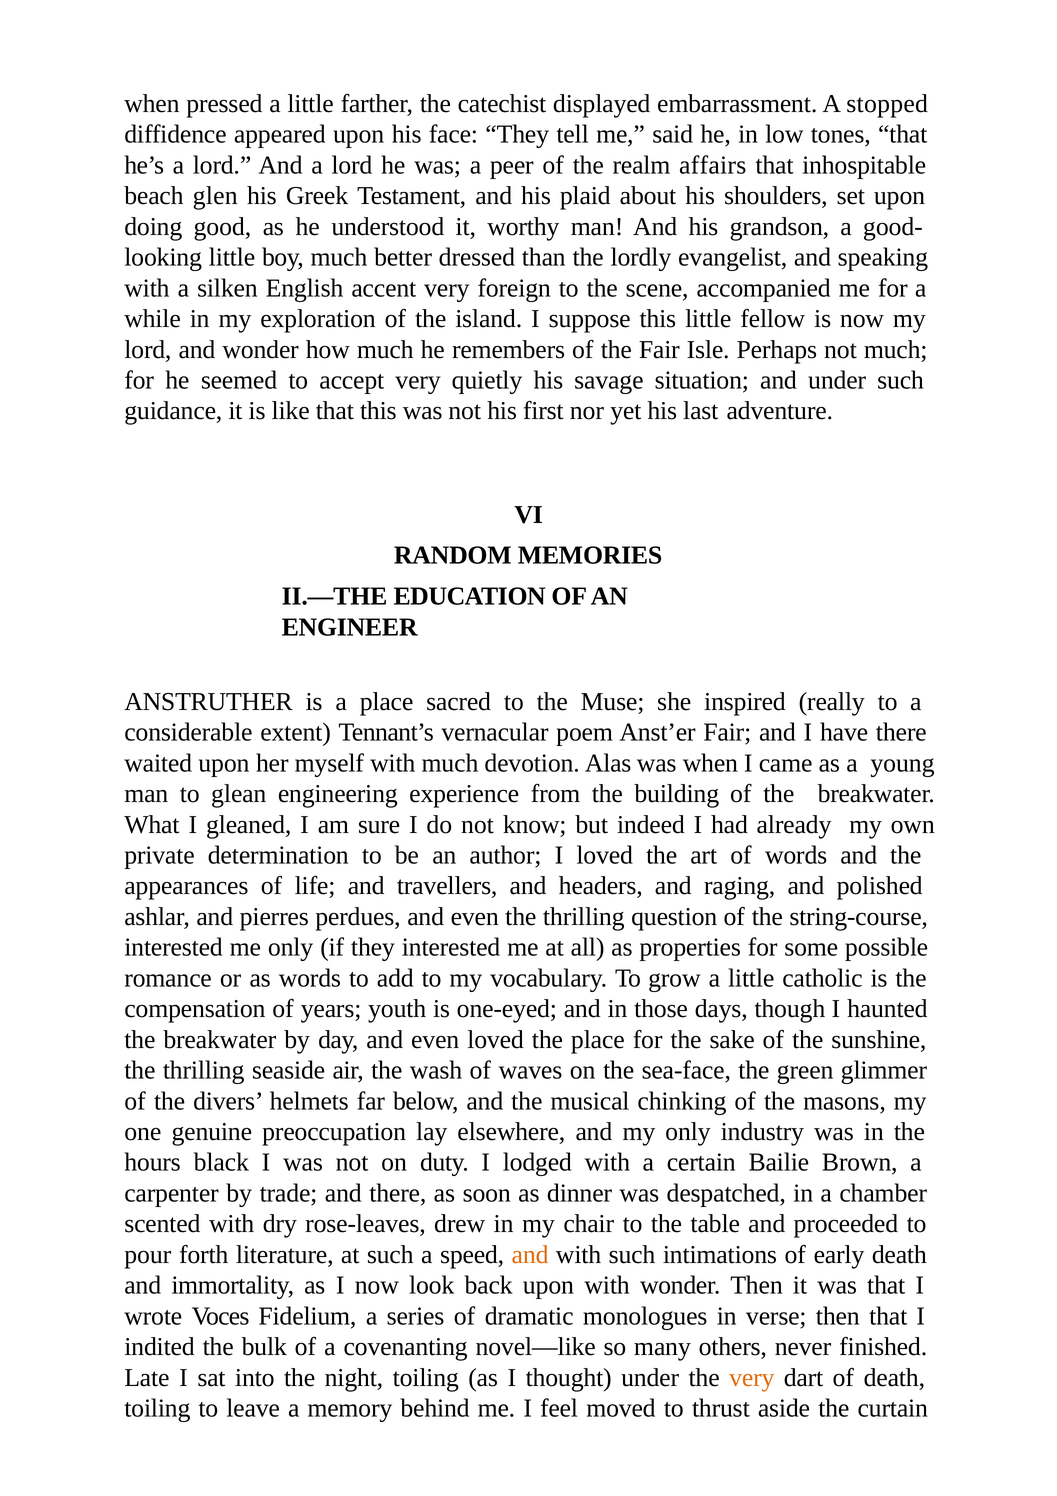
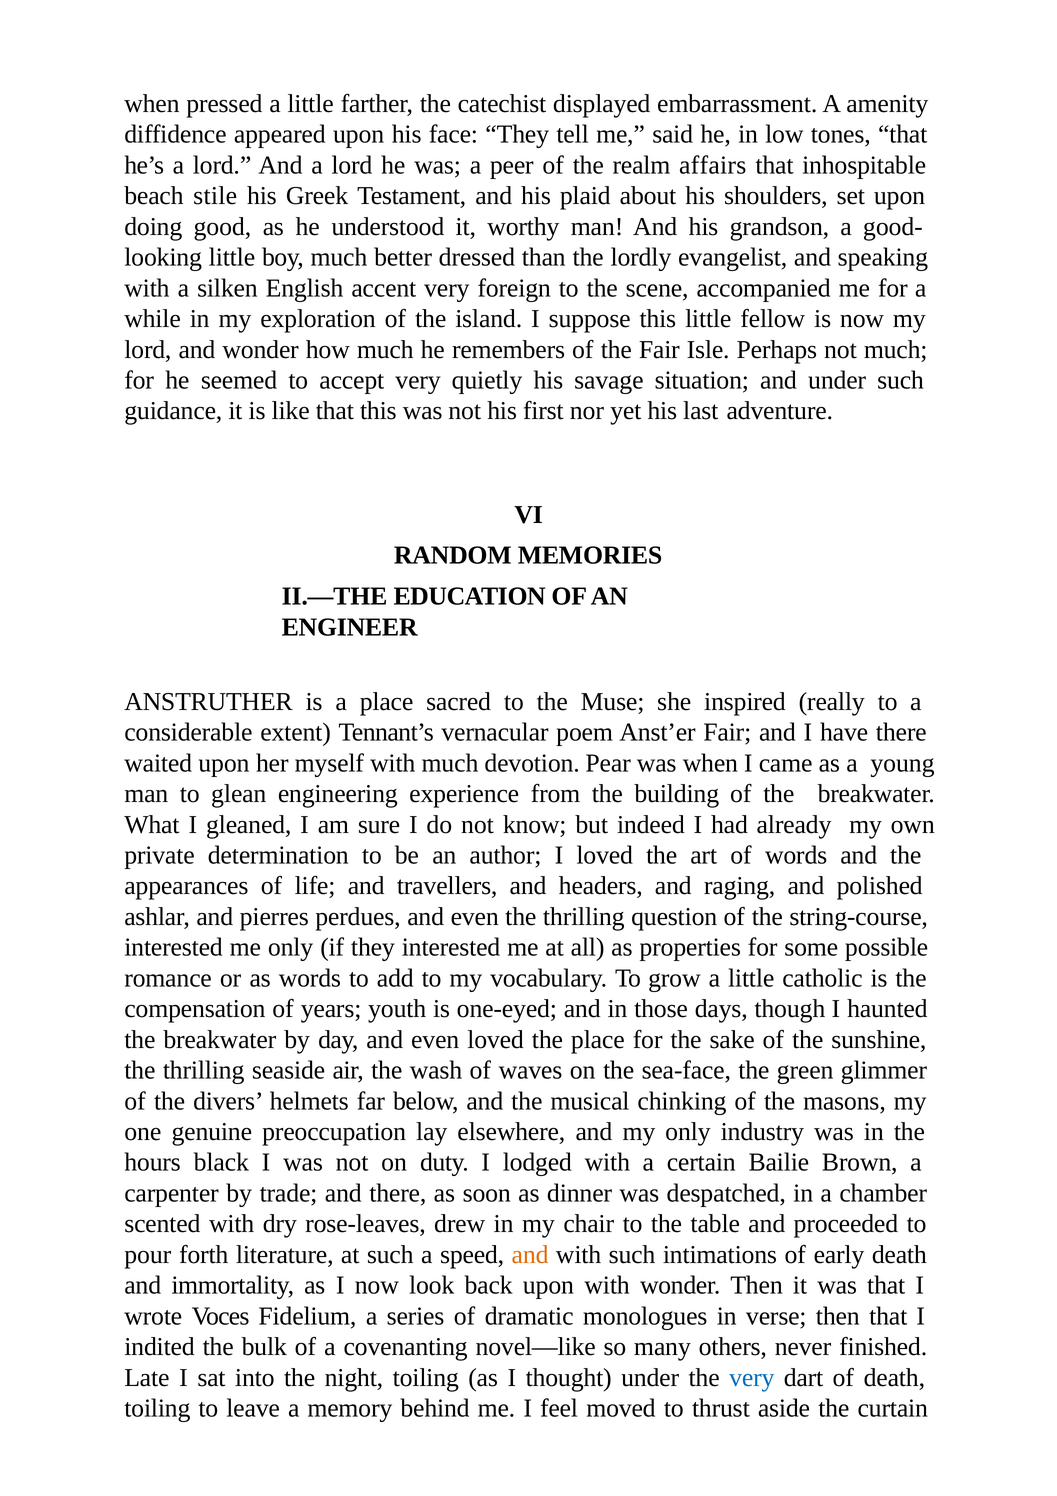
stopped: stopped -> amenity
glen: glen -> stile
Alas: Alas -> Pear
very at (752, 1377) colour: orange -> blue
